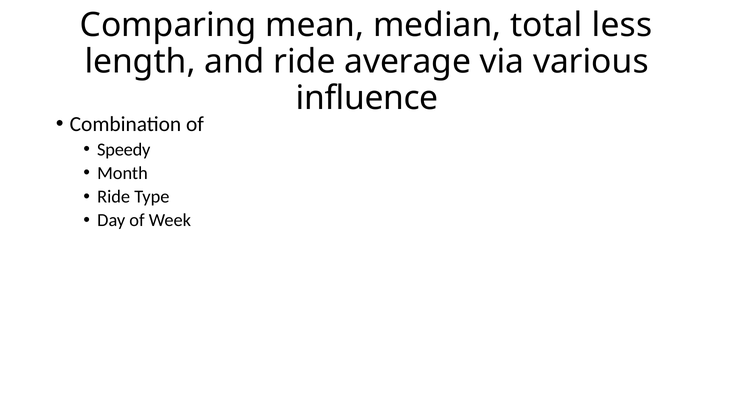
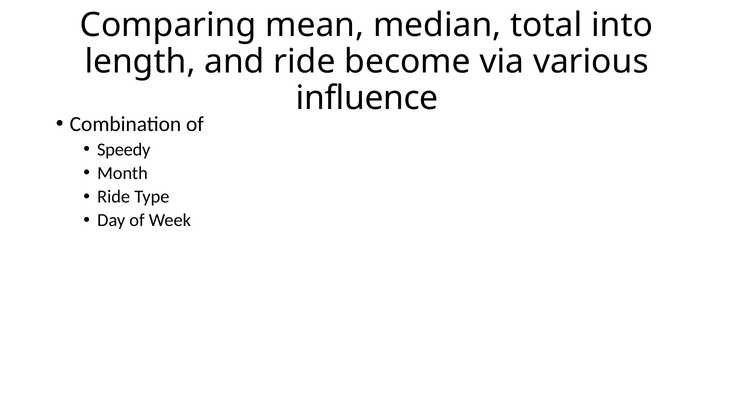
less: less -> into
average: average -> become
